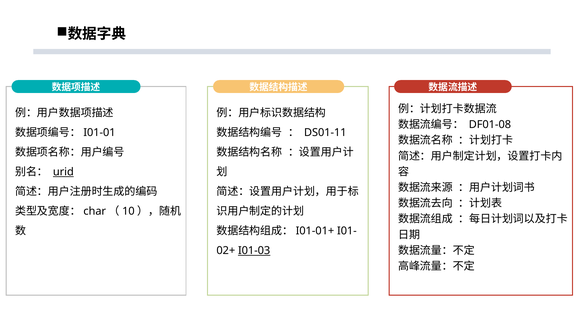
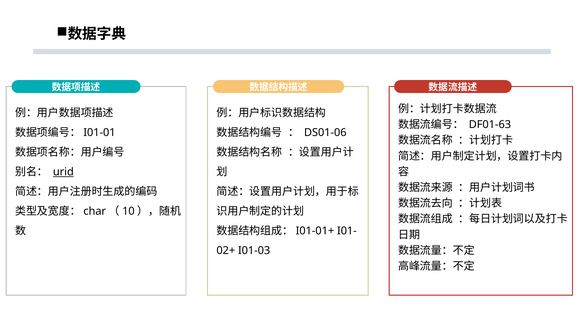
DF01-08: DF01-08 -> DF01-63
DS01-11: DS01-11 -> DS01-06
I01-03 underline: present -> none
